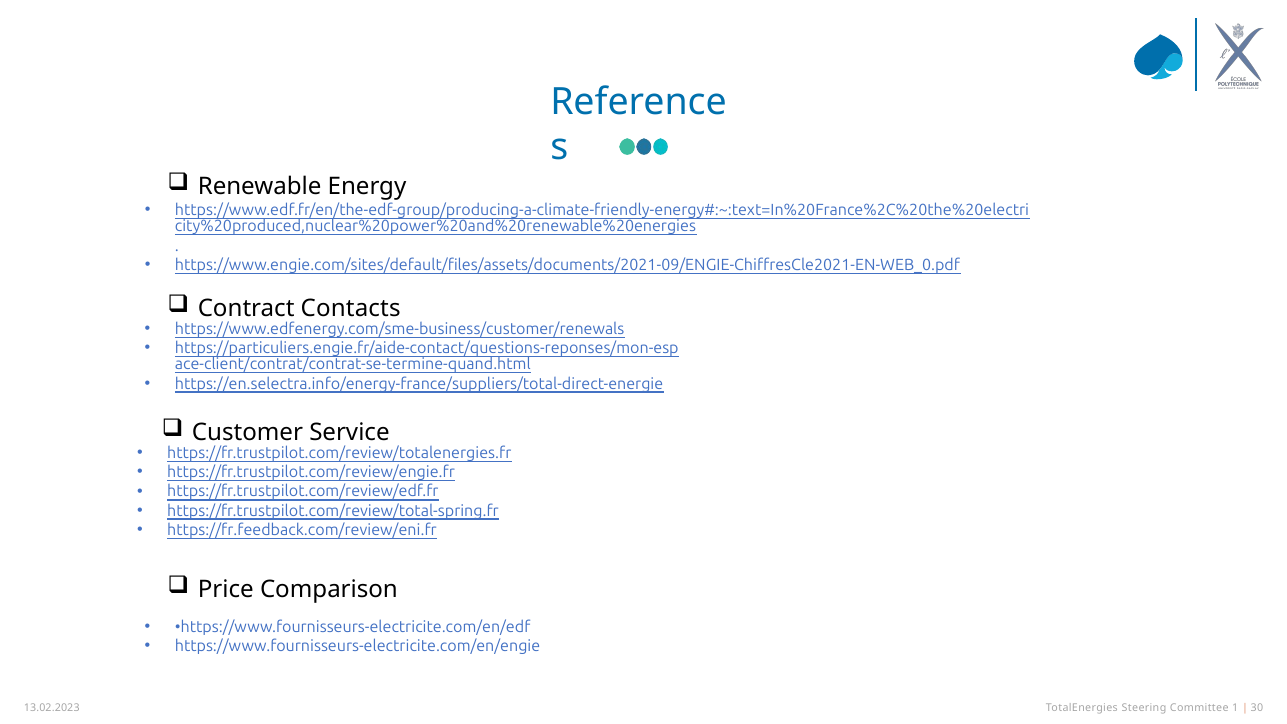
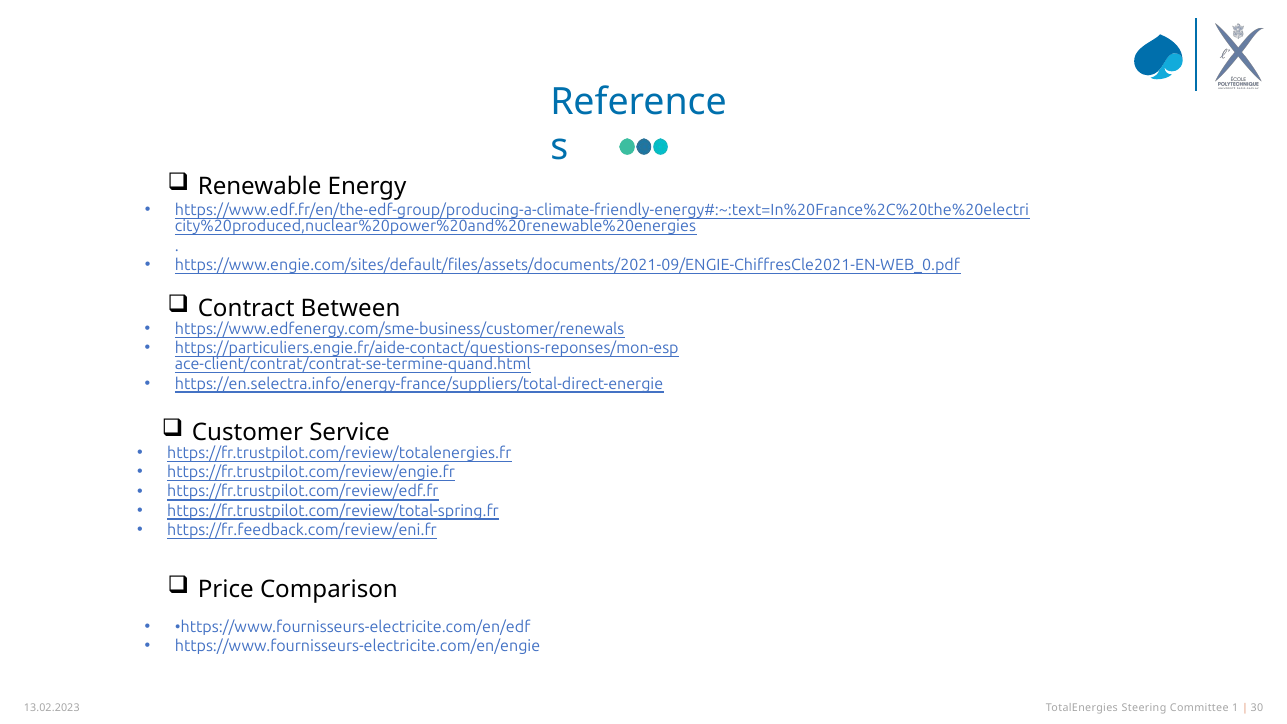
Contacts: Contacts -> Between
